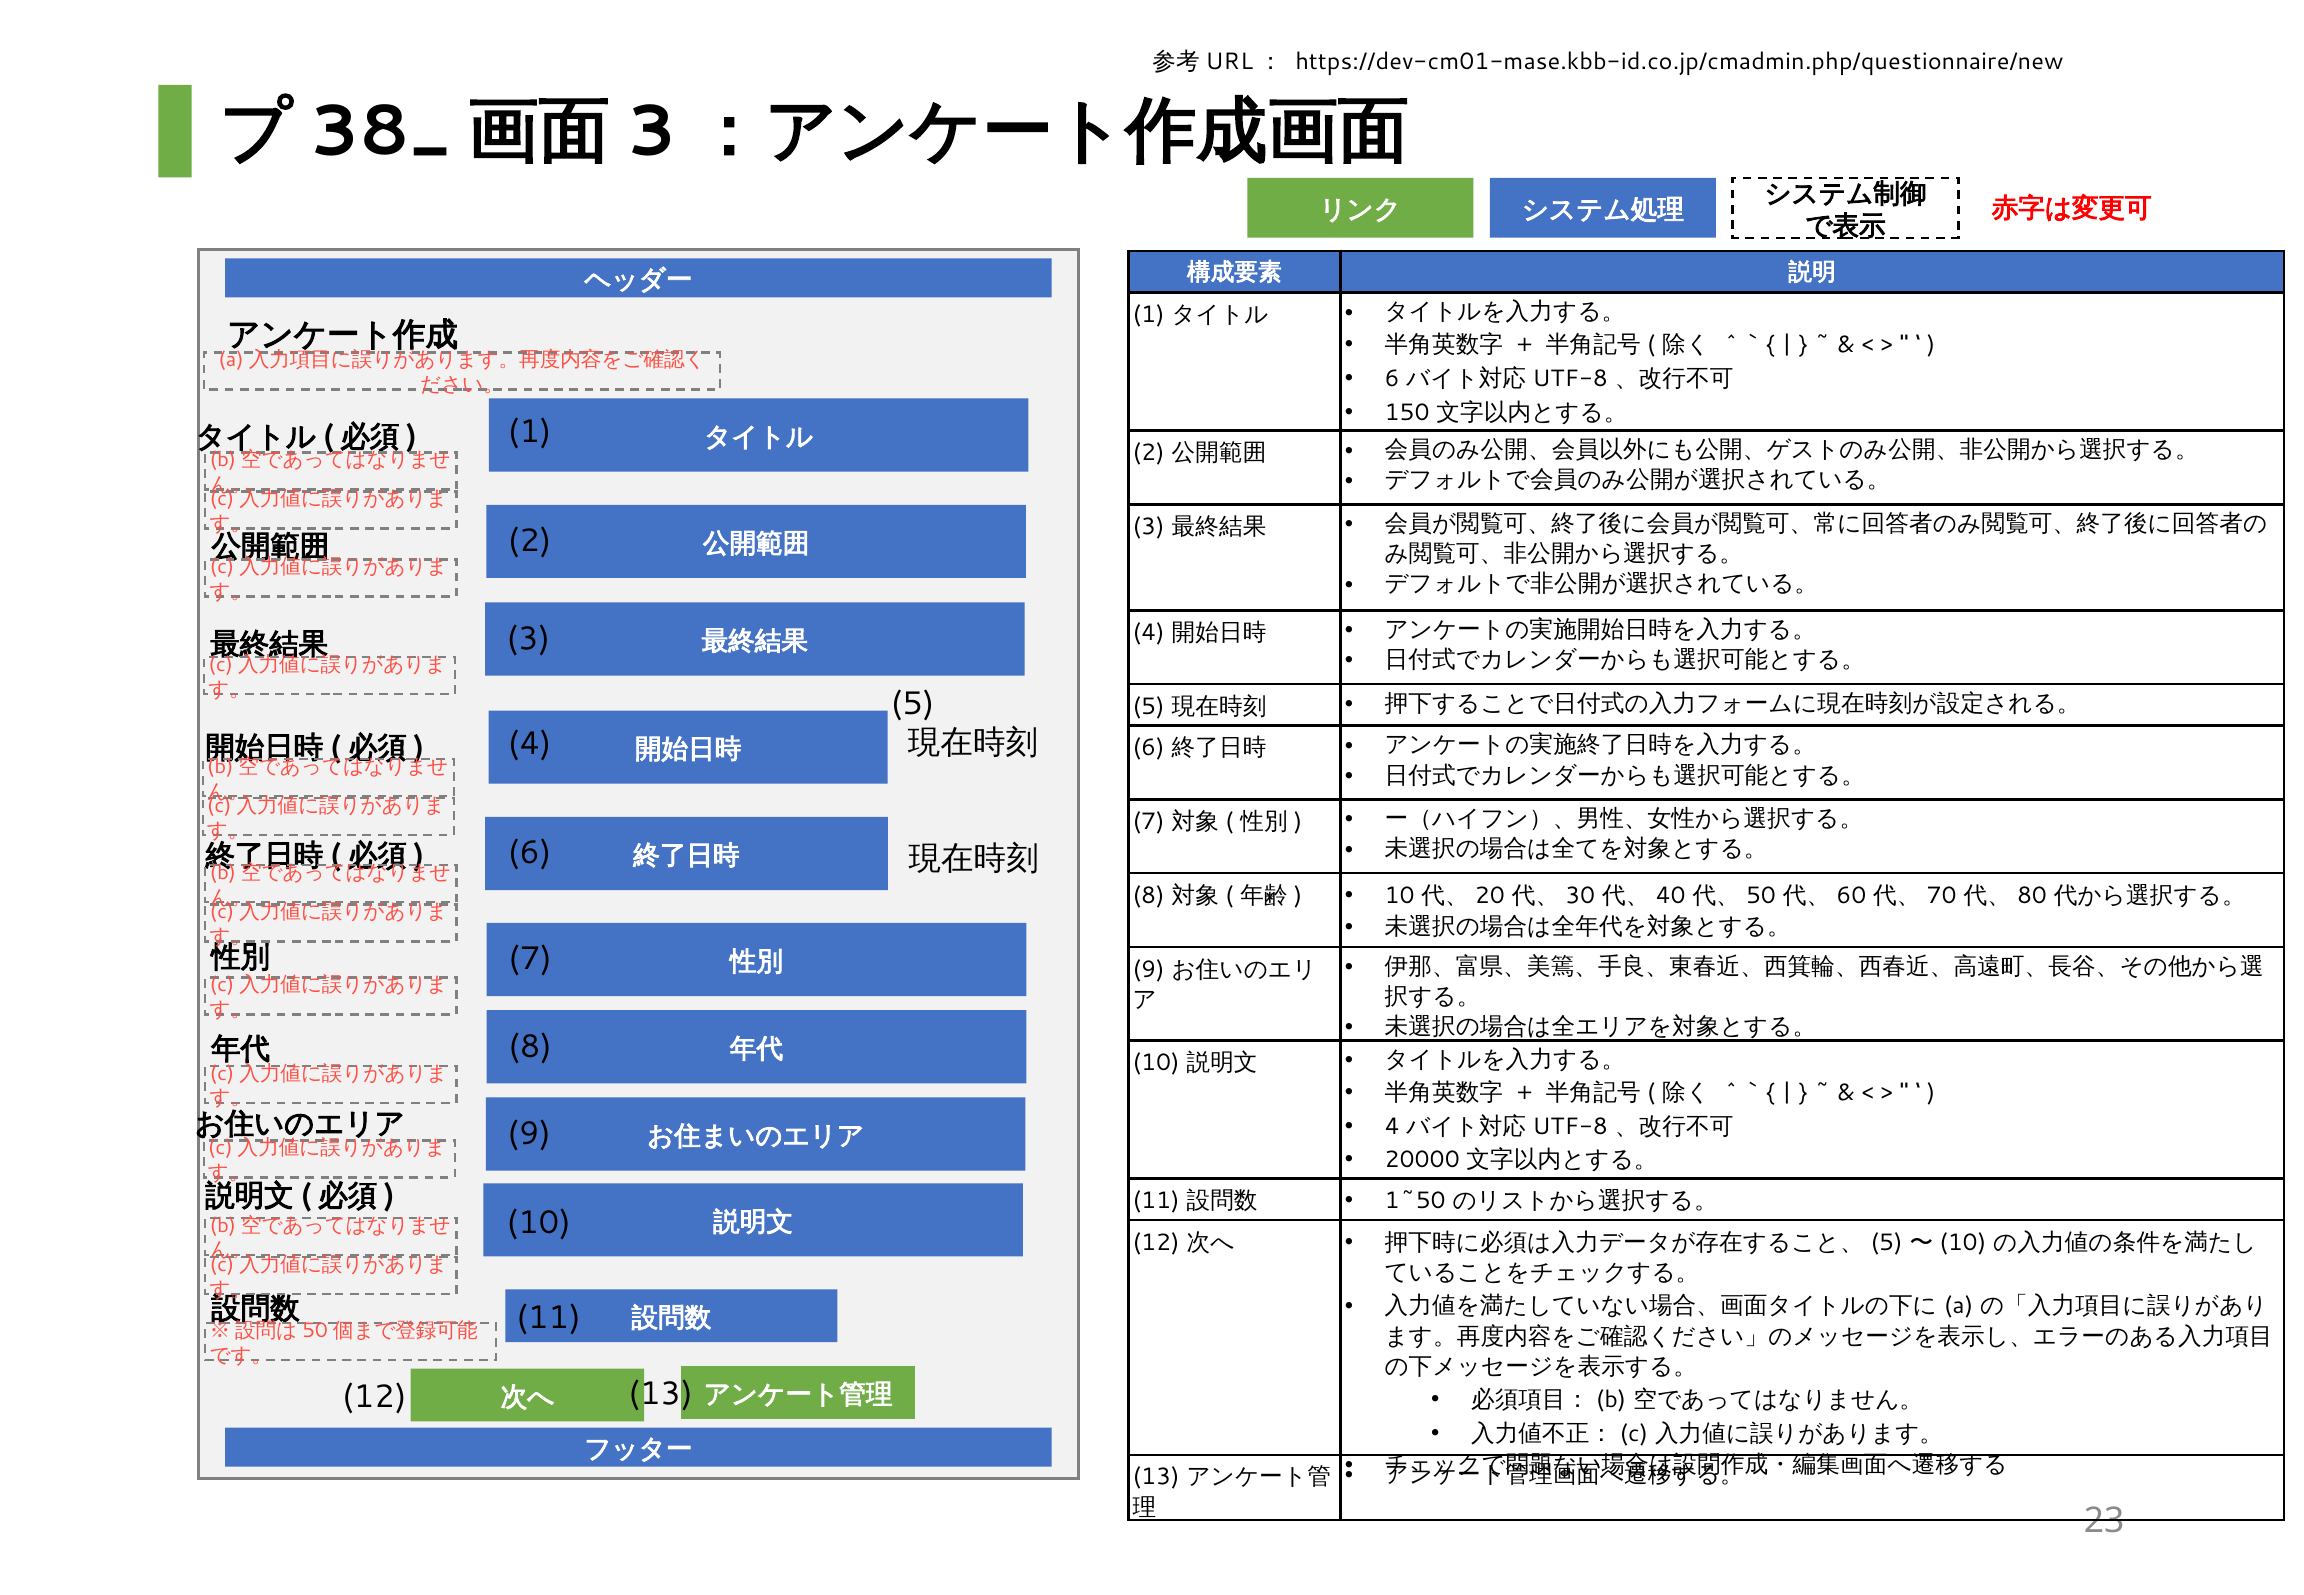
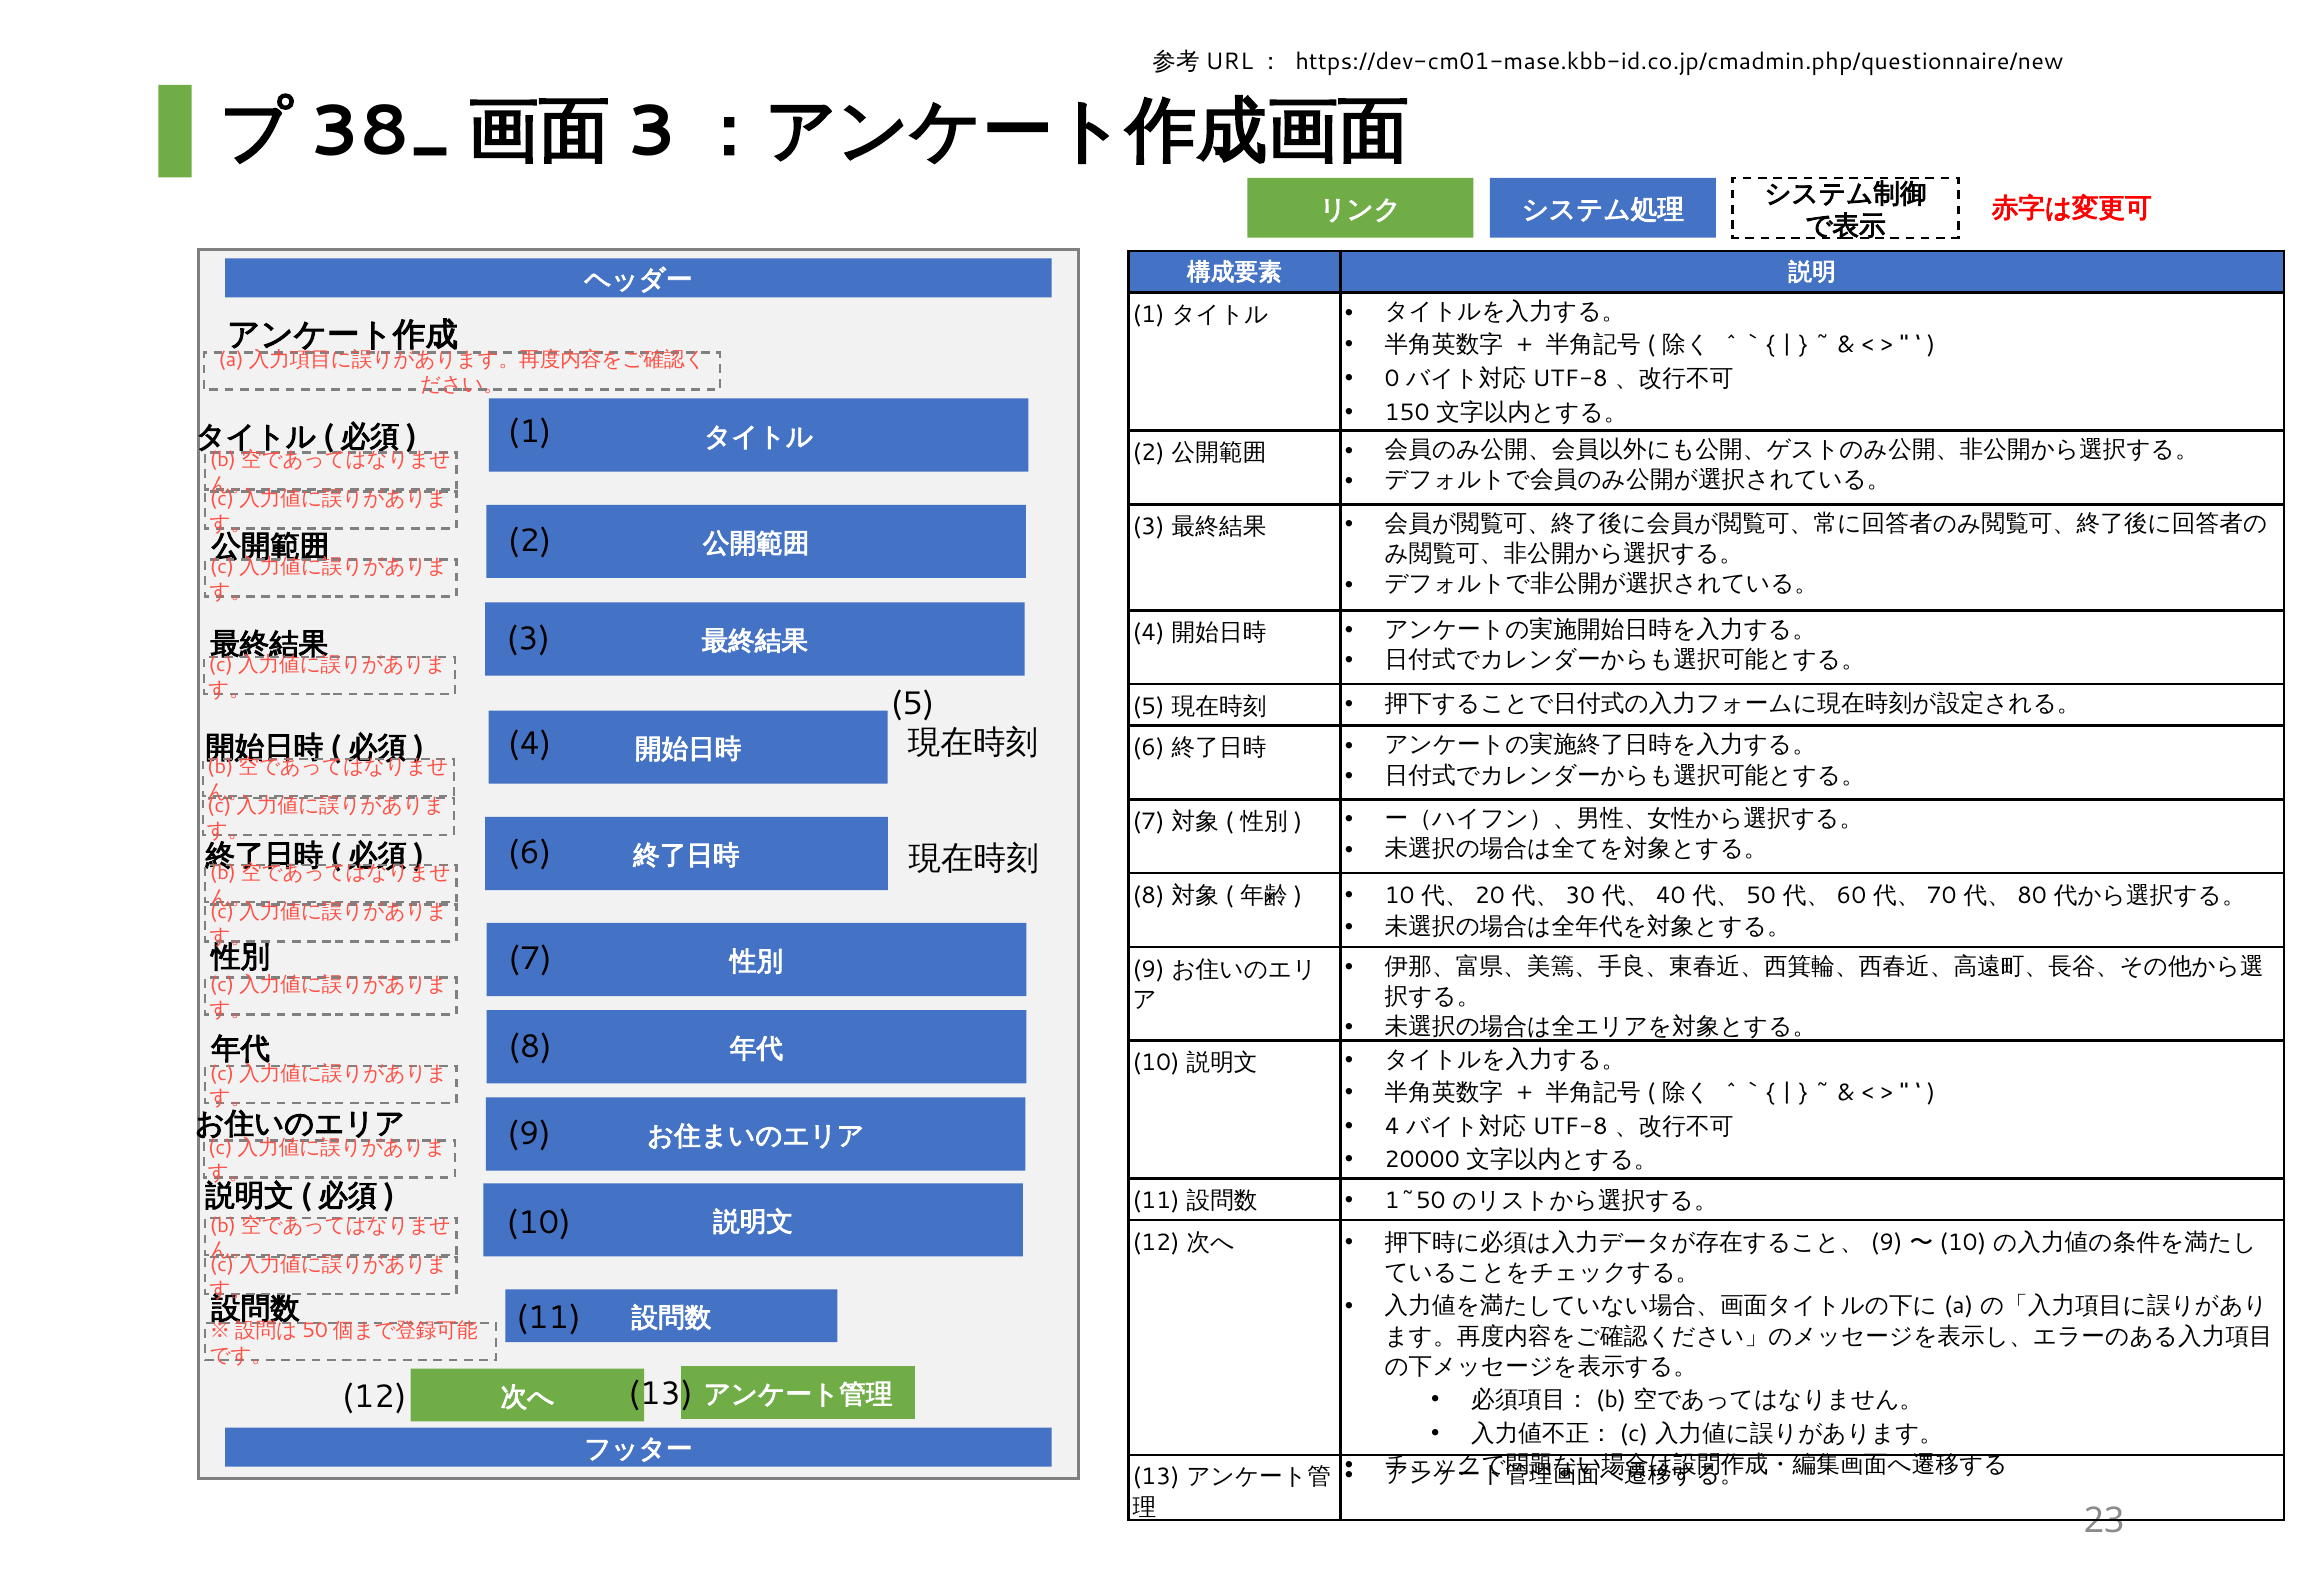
6 at (1392, 379): 6 -> 0
5 at (1887, 1242): 5 -> 9
